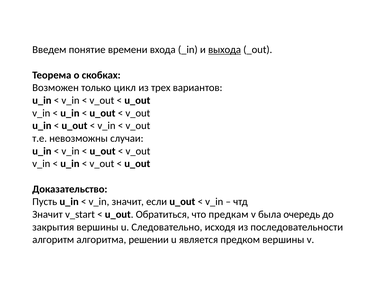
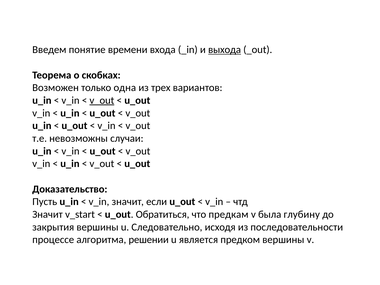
цикл: цикл -> одна
v_out at (102, 100) underline: none -> present
очередь: очередь -> глубину
алгоритм: алгоритм -> процессе
